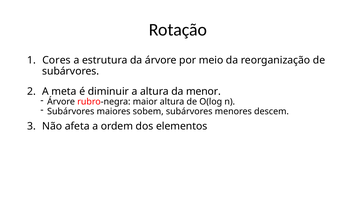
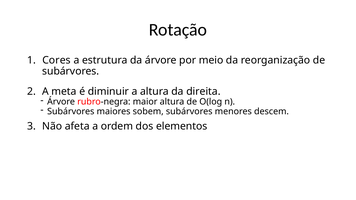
menor: menor -> direita
